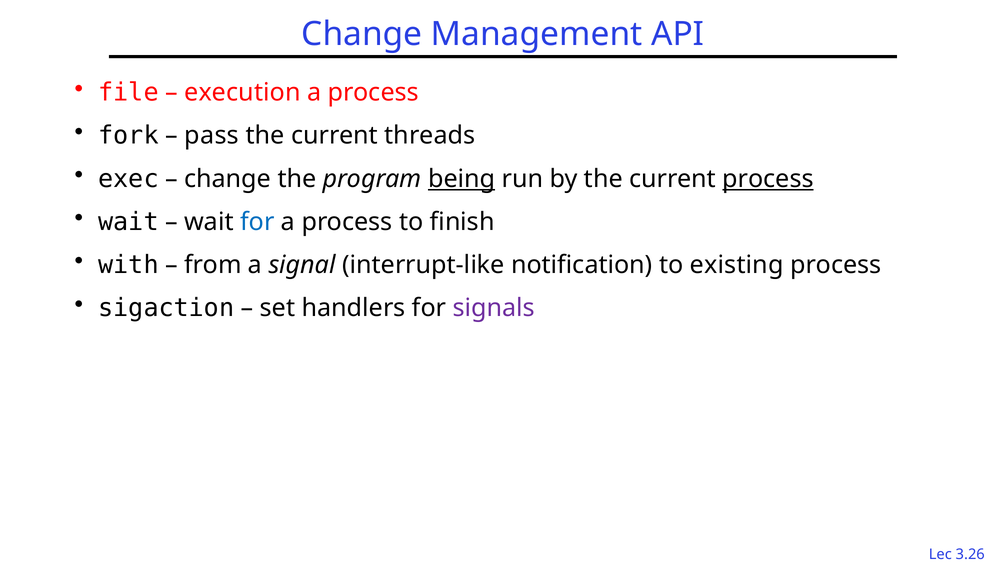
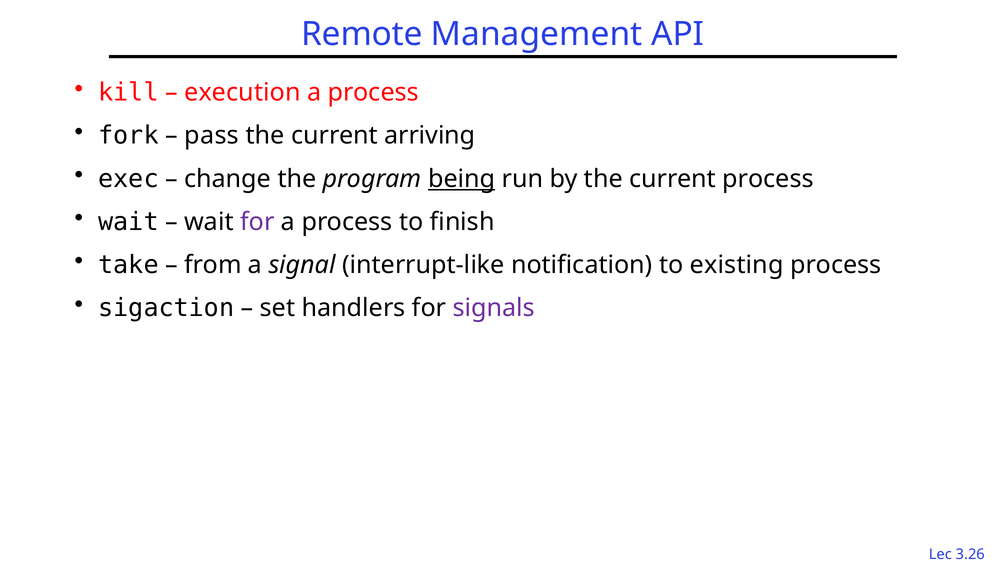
Change at (362, 34): Change -> Remote
file: file -> kill
threads: threads -> arriving
process at (768, 179) underline: present -> none
for at (257, 222) colour: blue -> purple
with: with -> take
